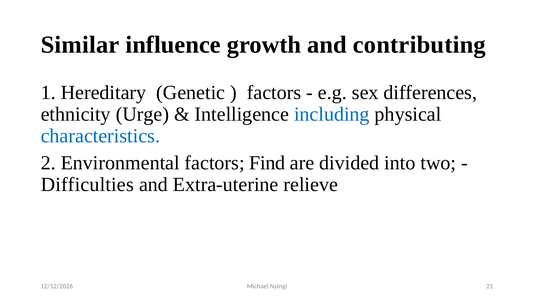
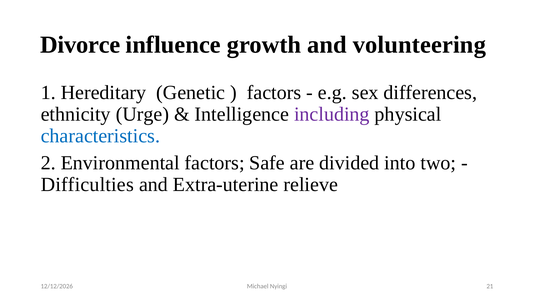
Similar: Similar -> Divorce
contributing: contributing -> volunteering
including colour: blue -> purple
Find: Find -> Safe
